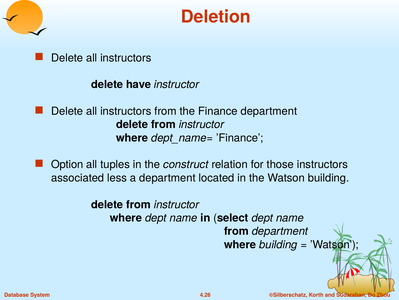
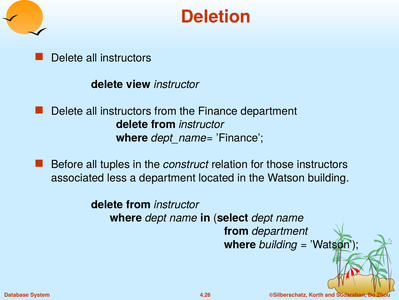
have: have -> view
Option: Option -> Before
